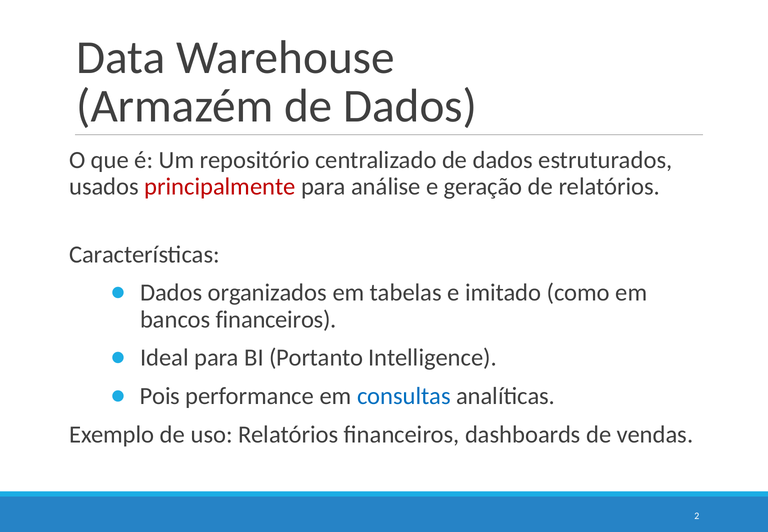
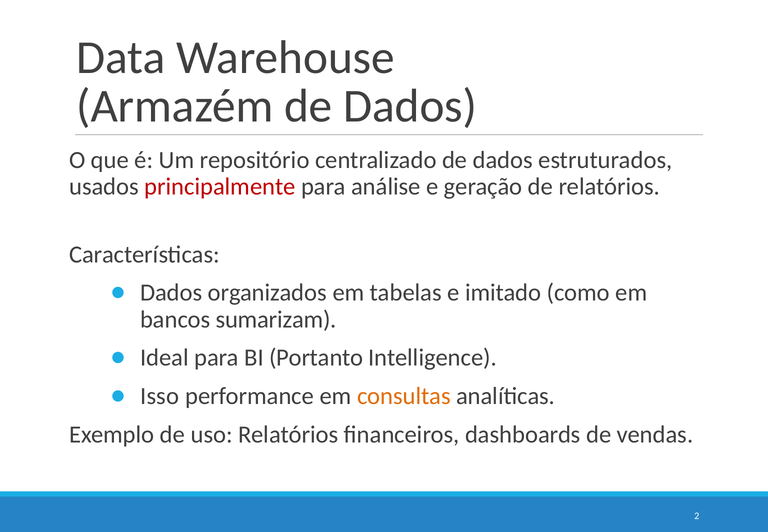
bancos financeiros: financeiros -> sumarizam
Pois: Pois -> Isso
consultas colour: blue -> orange
